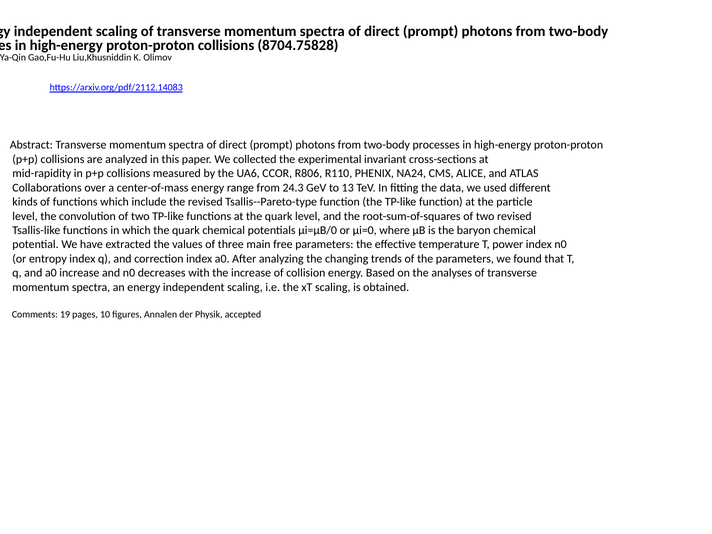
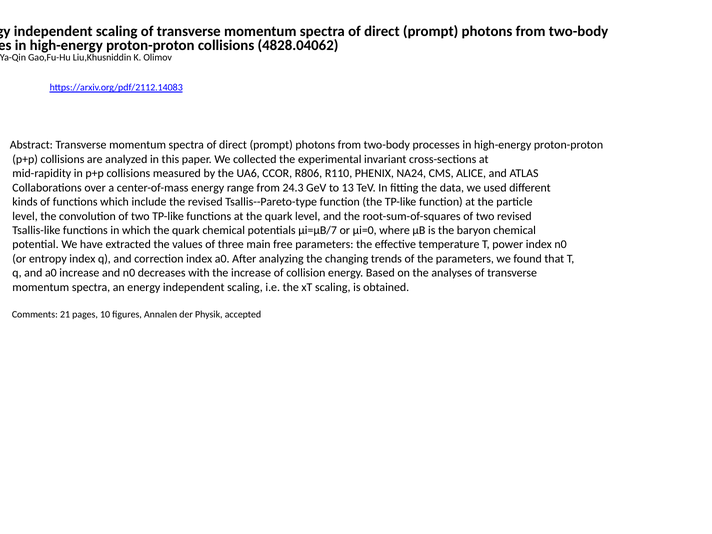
8704.75828: 8704.75828 -> 4828.04062
μi=μB/0: μi=μB/0 -> μi=μB/7
19: 19 -> 21
